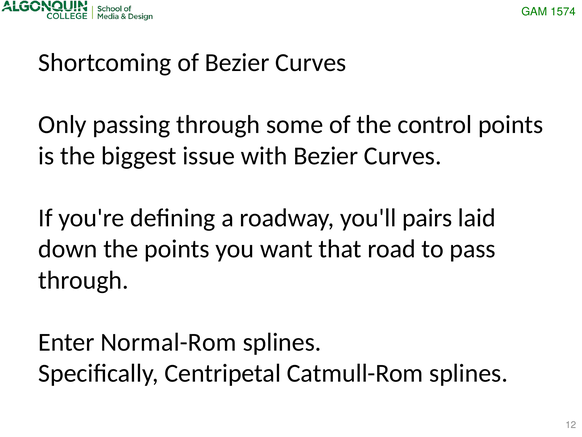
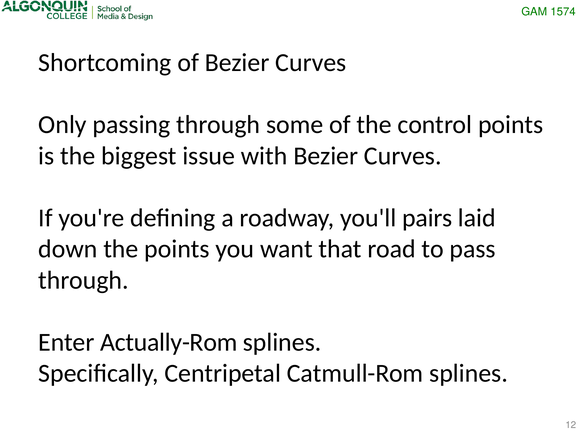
Normal-Rom: Normal-Rom -> Actually-Rom
